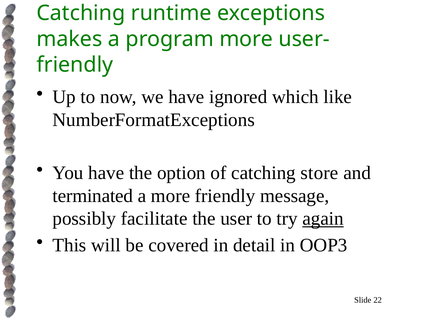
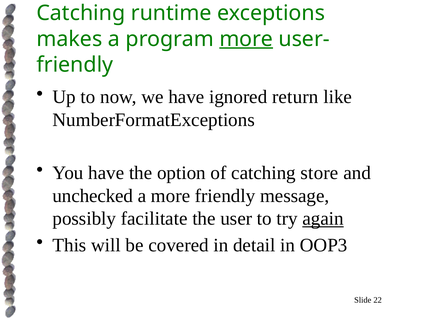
more at (246, 39) underline: none -> present
which: which -> return
terminated: terminated -> unchecked
